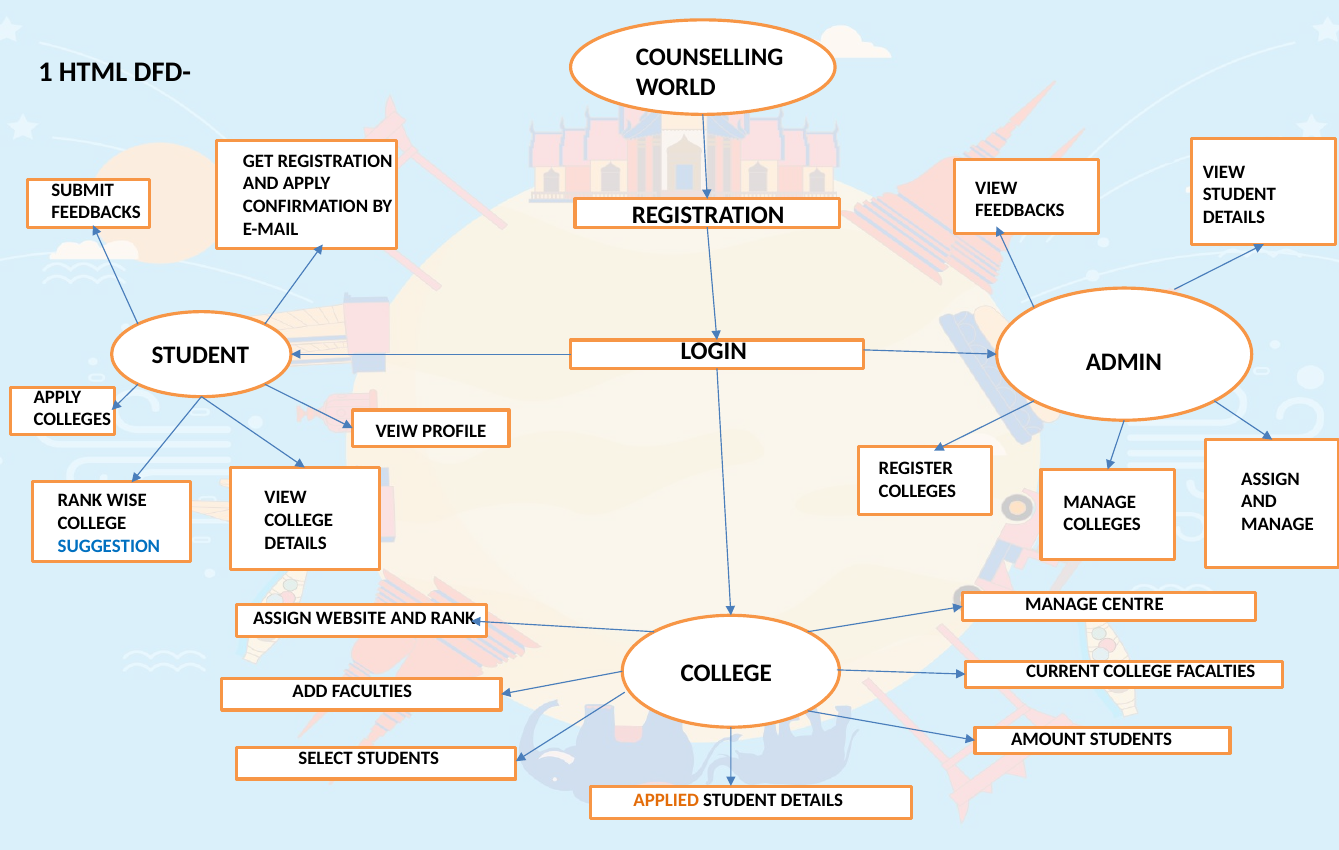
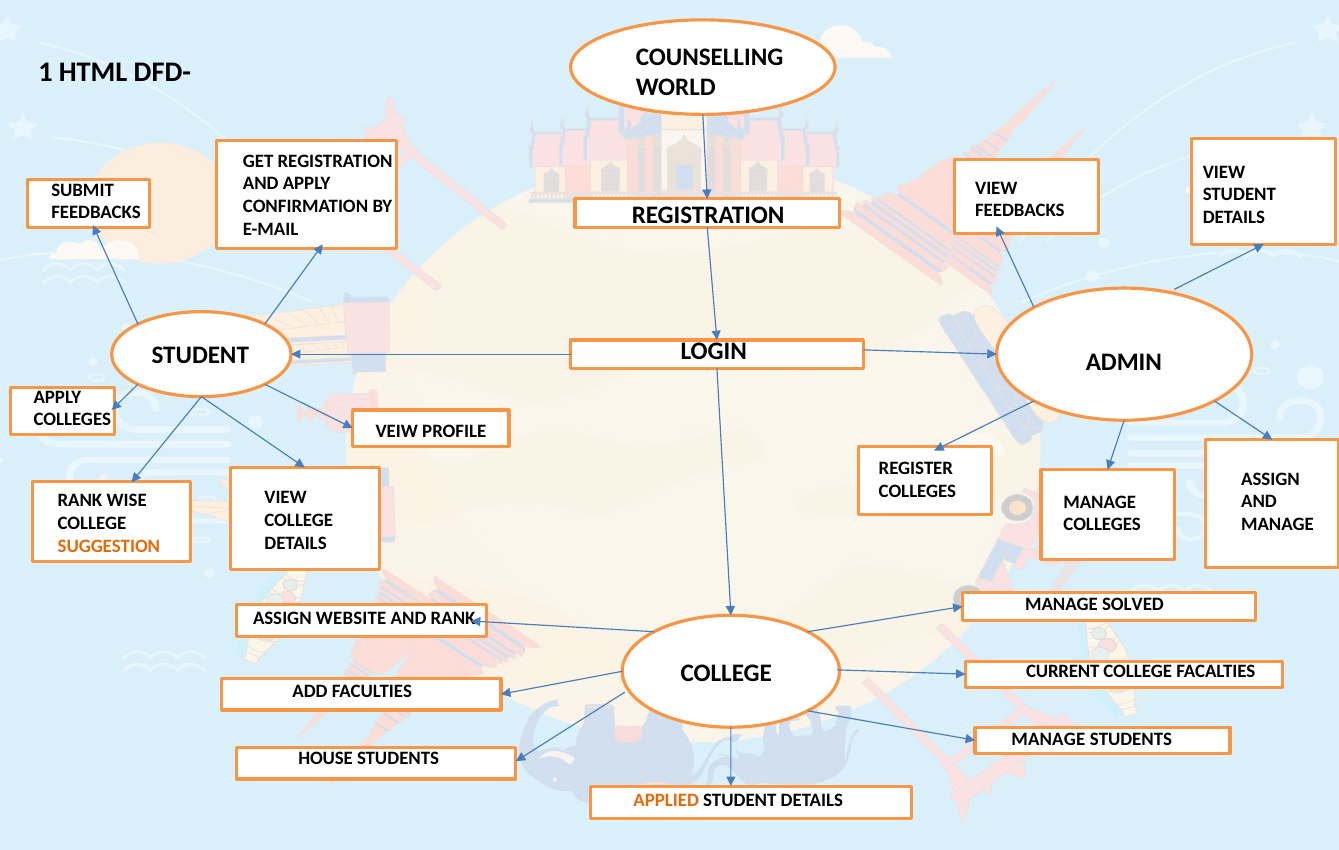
SUGGESTION colour: blue -> orange
CENTRE: CENTRE -> SOLVED
AMOUNT at (1048, 739): AMOUNT -> MANAGE
SELECT: SELECT -> HOUSE
